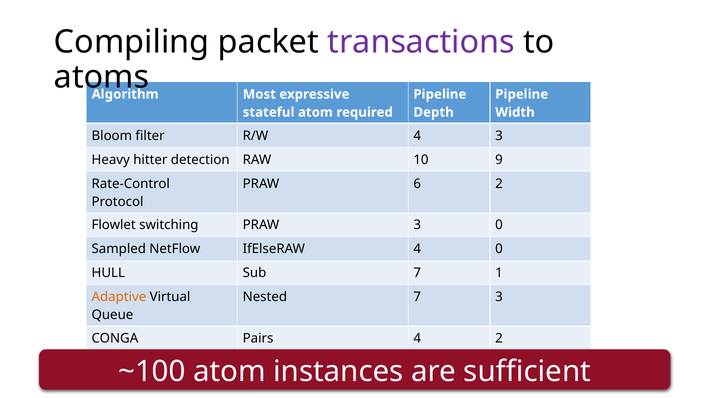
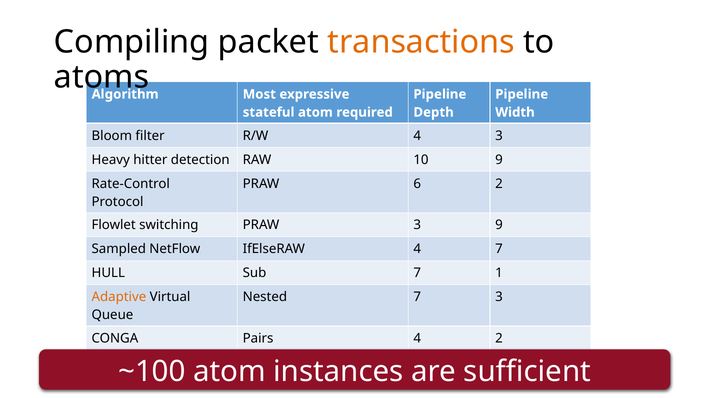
transactions colour: purple -> orange
3 0: 0 -> 9
4 0: 0 -> 7
